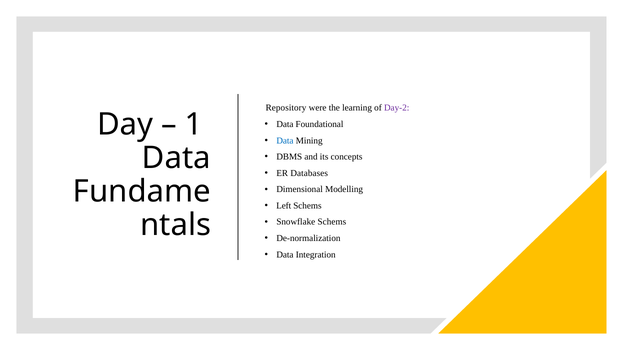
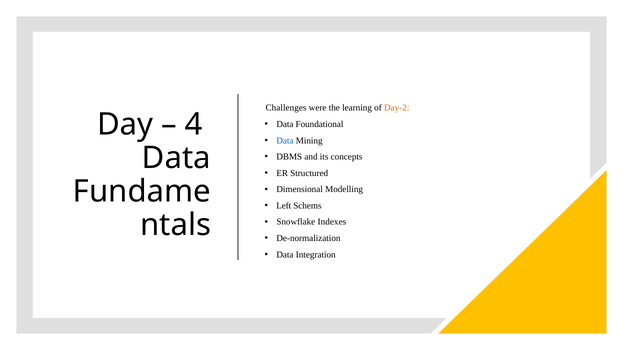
Repository: Repository -> Challenges
Day-2 colour: purple -> orange
1: 1 -> 4
Databases: Databases -> Structured
Snowflake Schems: Schems -> Indexes
